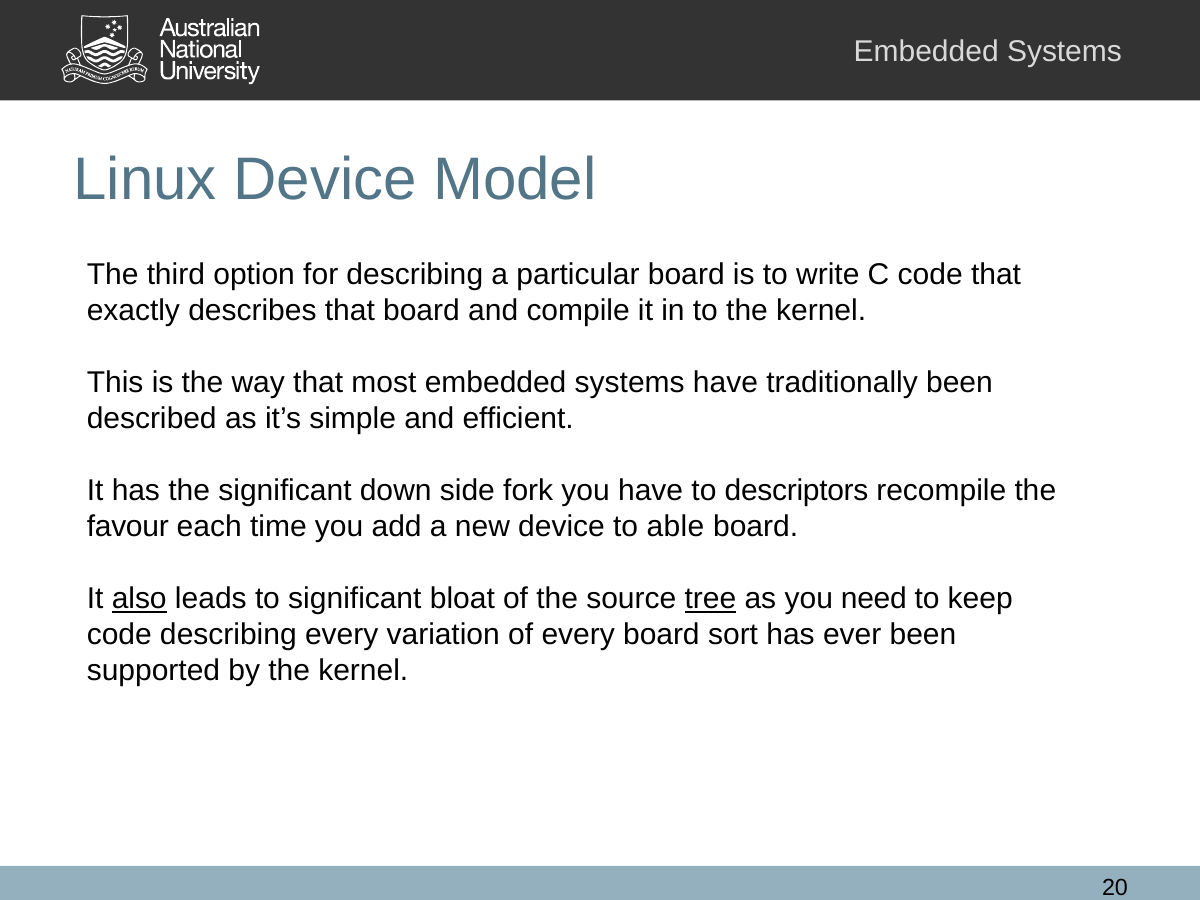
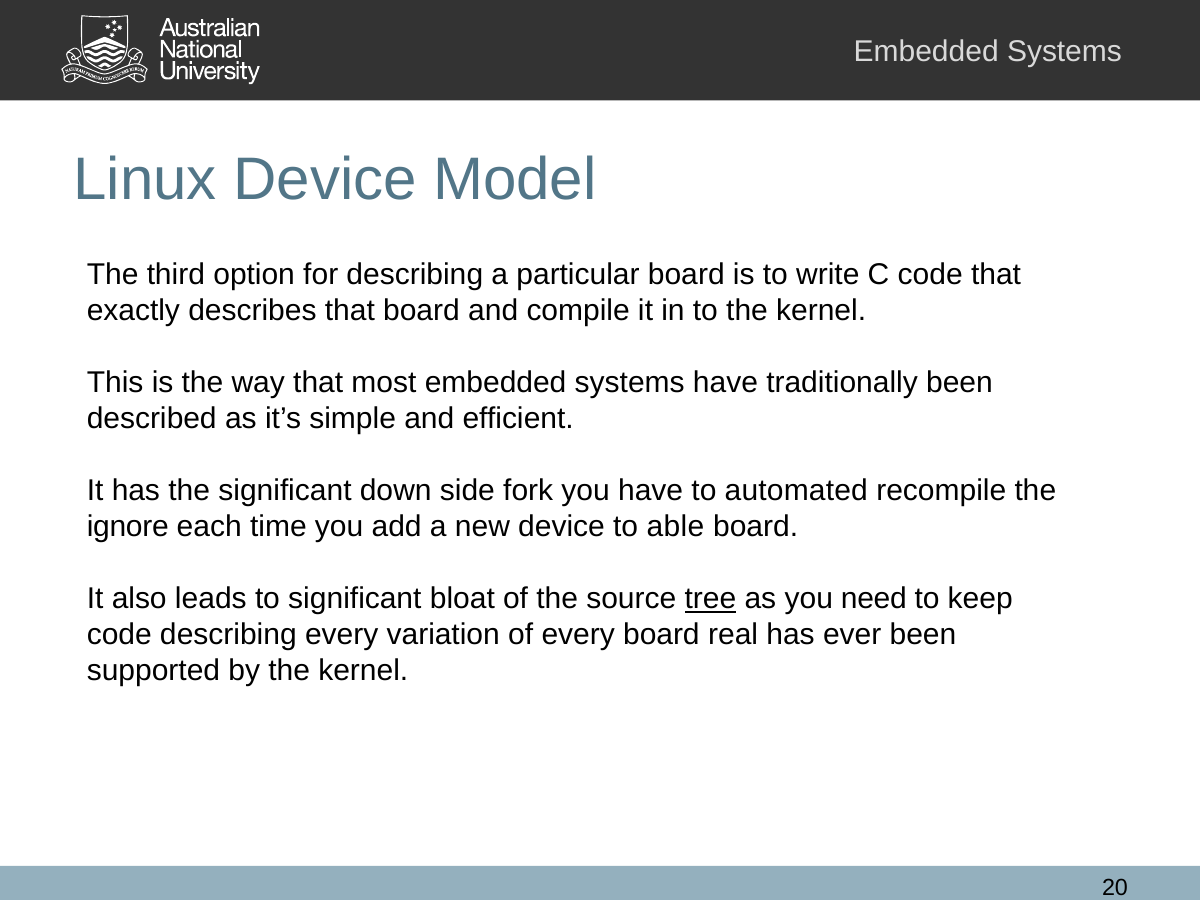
descriptors: descriptors -> automated
favour: favour -> ignore
also underline: present -> none
sort: sort -> real
